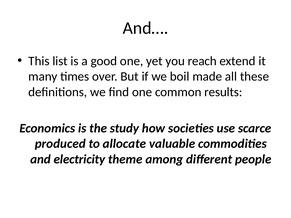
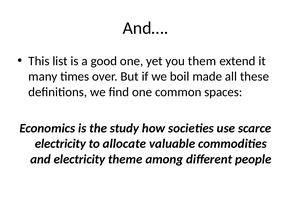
reach: reach -> them
results: results -> spaces
produced at (60, 144): produced -> electricity
